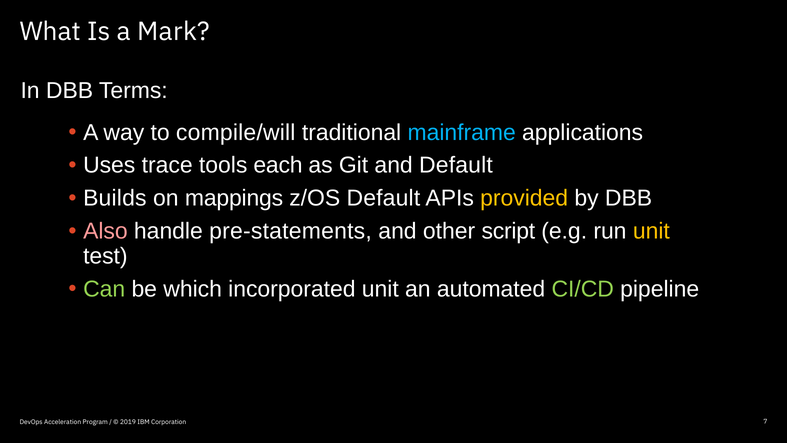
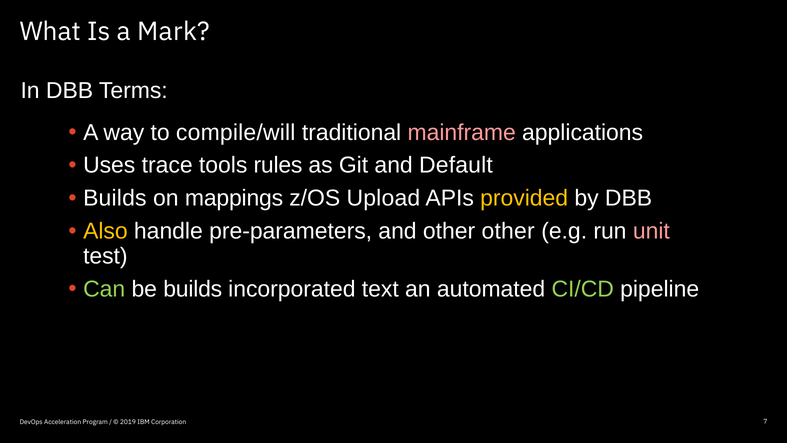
mainframe colour: light blue -> pink
each: each -> rules
z/OS Default: Default -> Upload
Also colour: pink -> yellow
pre-statements: pre-statements -> pre-parameters
other script: script -> other
unit at (651, 231) colour: yellow -> pink
be which: which -> builds
incorporated unit: unit -> text
